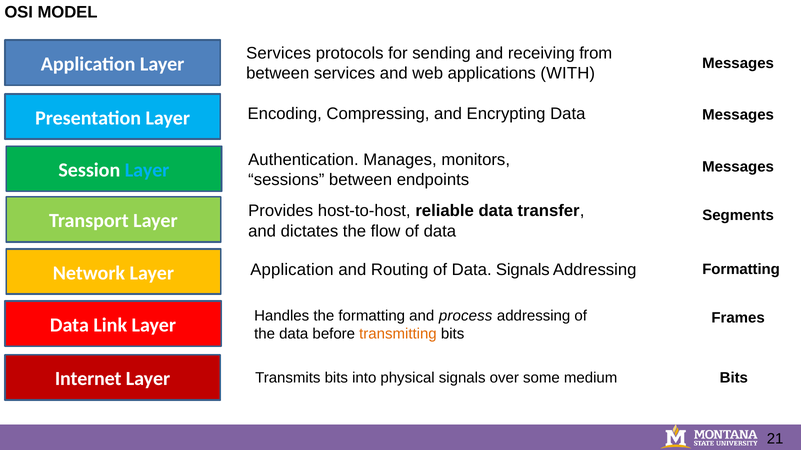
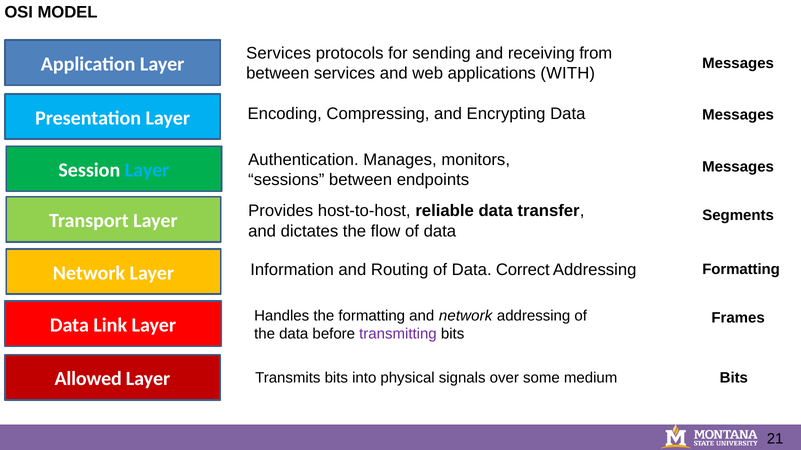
Application at (292, 270): Application -> Information
Data Signals: Signals -> Correct
and process: process -> network
transmitting colour: orange -> purple
Internet: Internet -> Allowed
